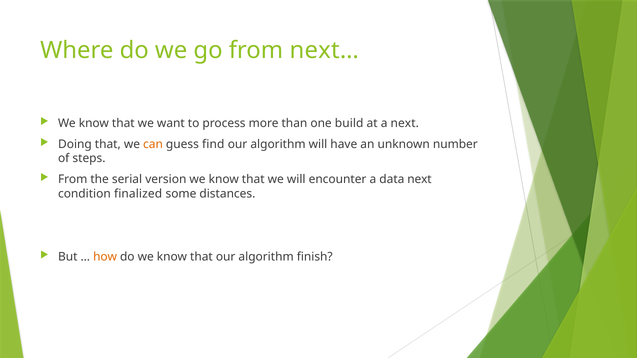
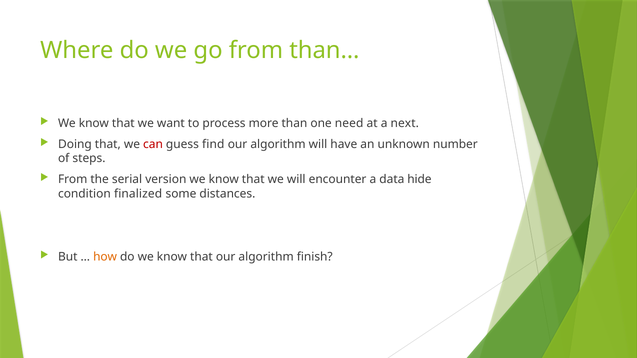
next…: next… -> than…
build: build -> need
can colour: orange -> red
data next: next -> hide
